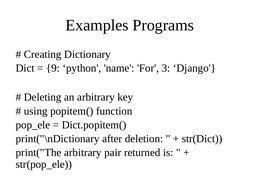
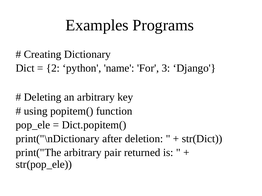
9: 9 -> 2
